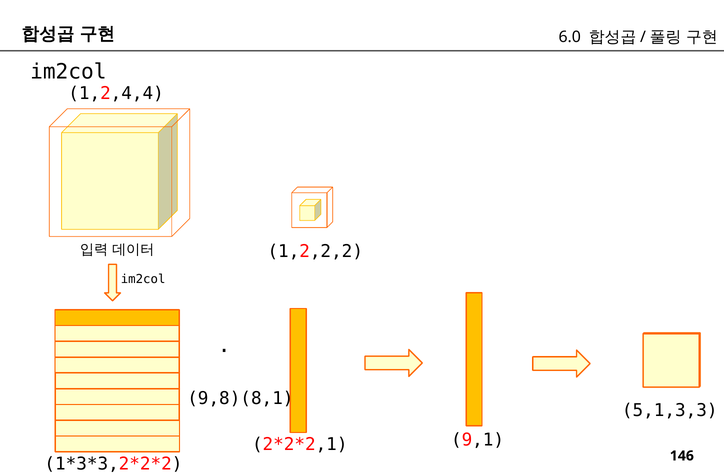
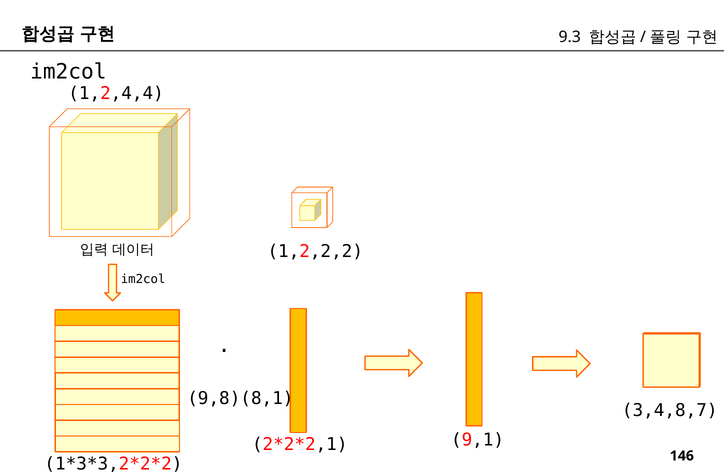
6.0: 6.0 -> 9.3
5,1,3,3: 5,1,3,3 -> 3,4,8,7
